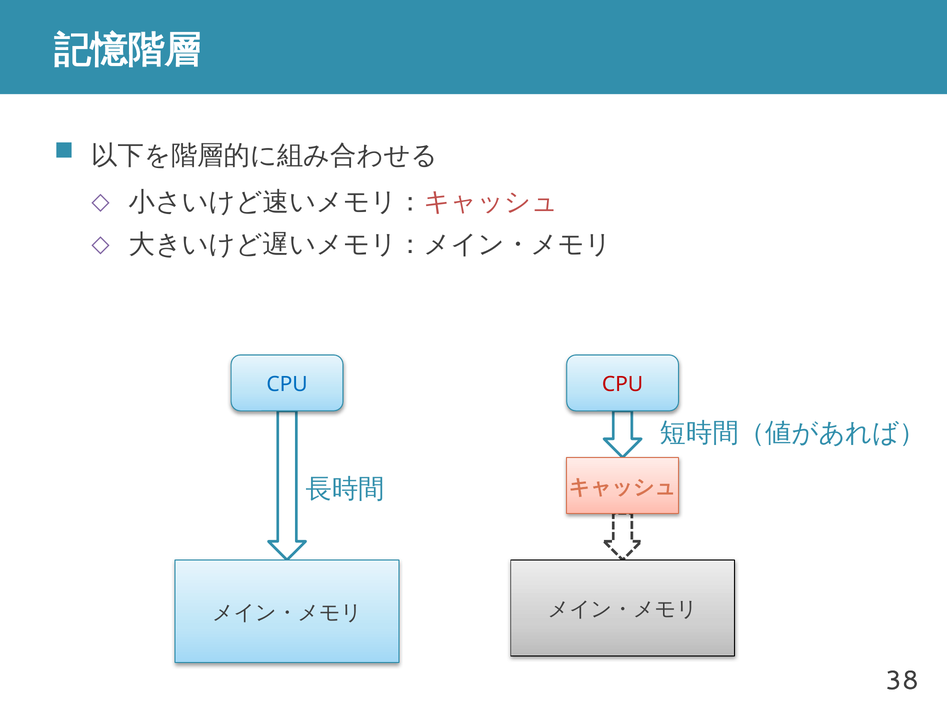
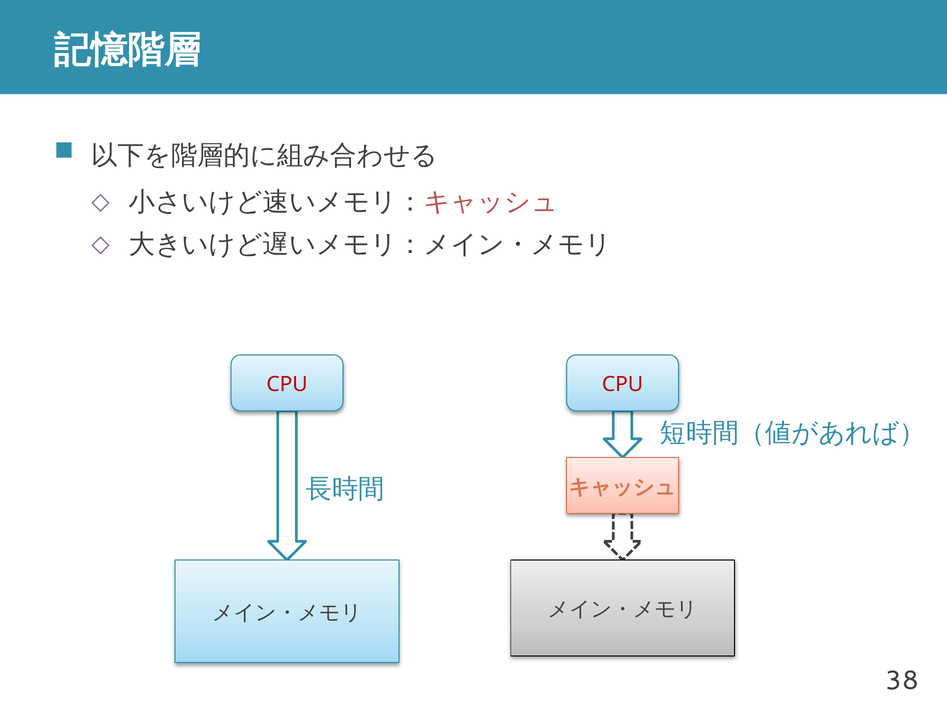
CPU at (287, 384) colour: blue -> red
